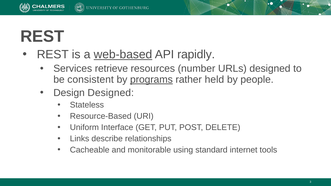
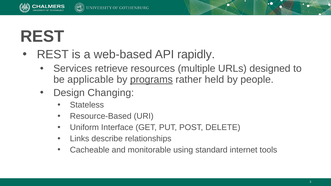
web-based underline: present -> none
number: number -> multiple
consistent: consistent -> applicable
Design Designed: Designed -> Changing
